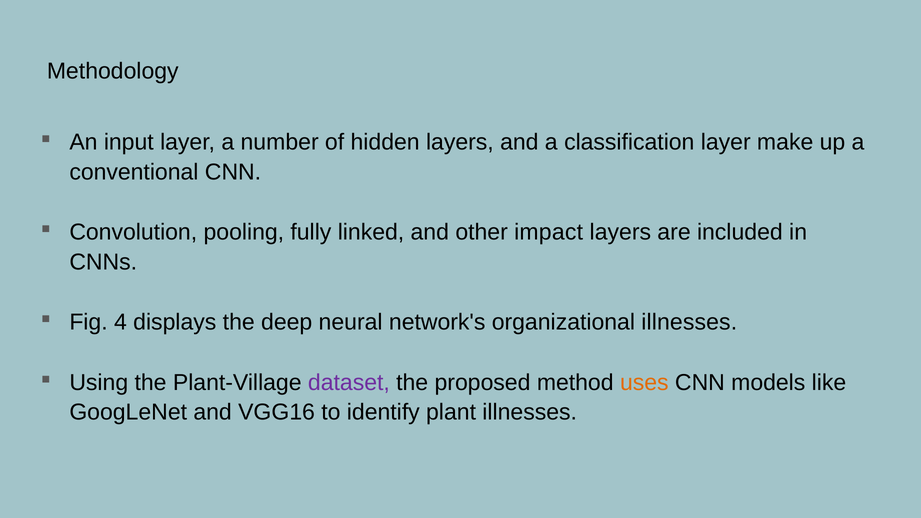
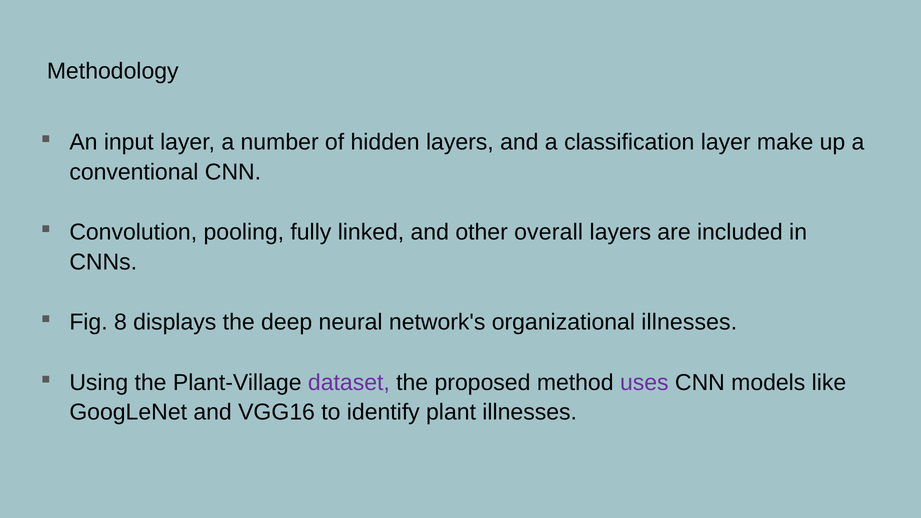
impact: impact -> overall
4: 4 -> 8
uses colour: orange -> purple
